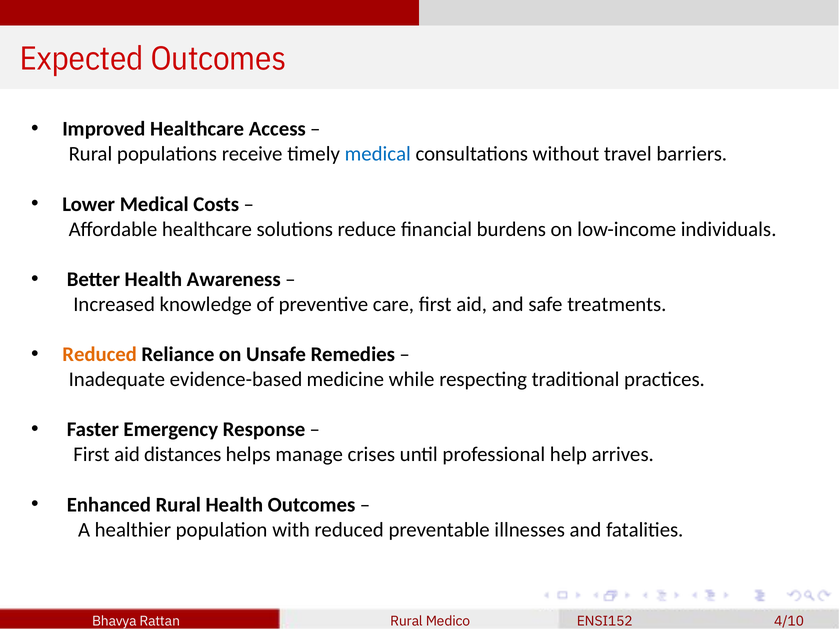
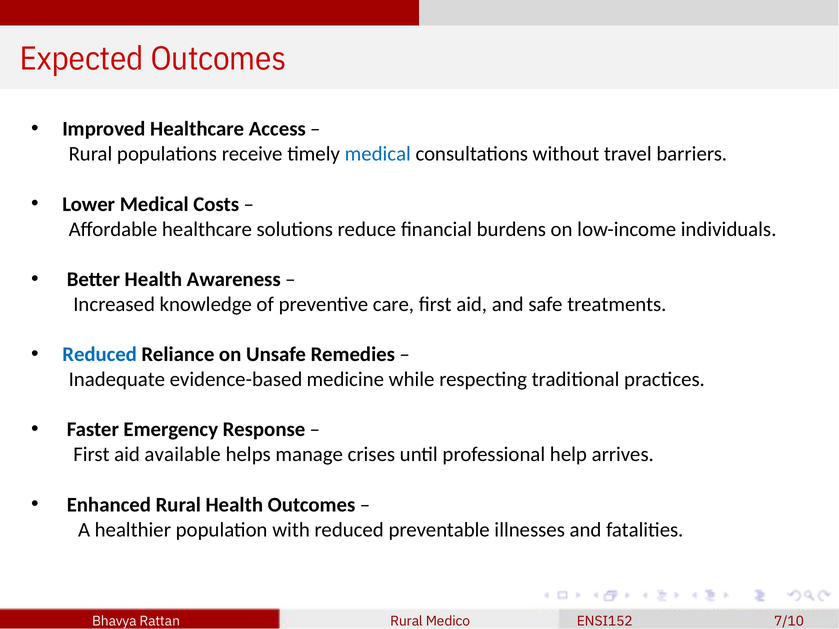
Reduced at (100, 354) colour: orange -> blue
distances: distances -> available
4/10: 4/10 -> 7/10
